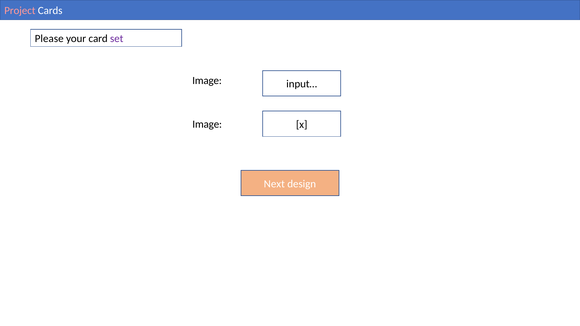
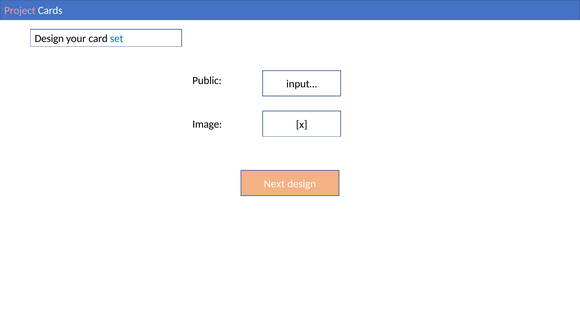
Please at (49, 39): Please -> Design
set colour: purple -> blue
Image at (207, 81): Image -> Public
